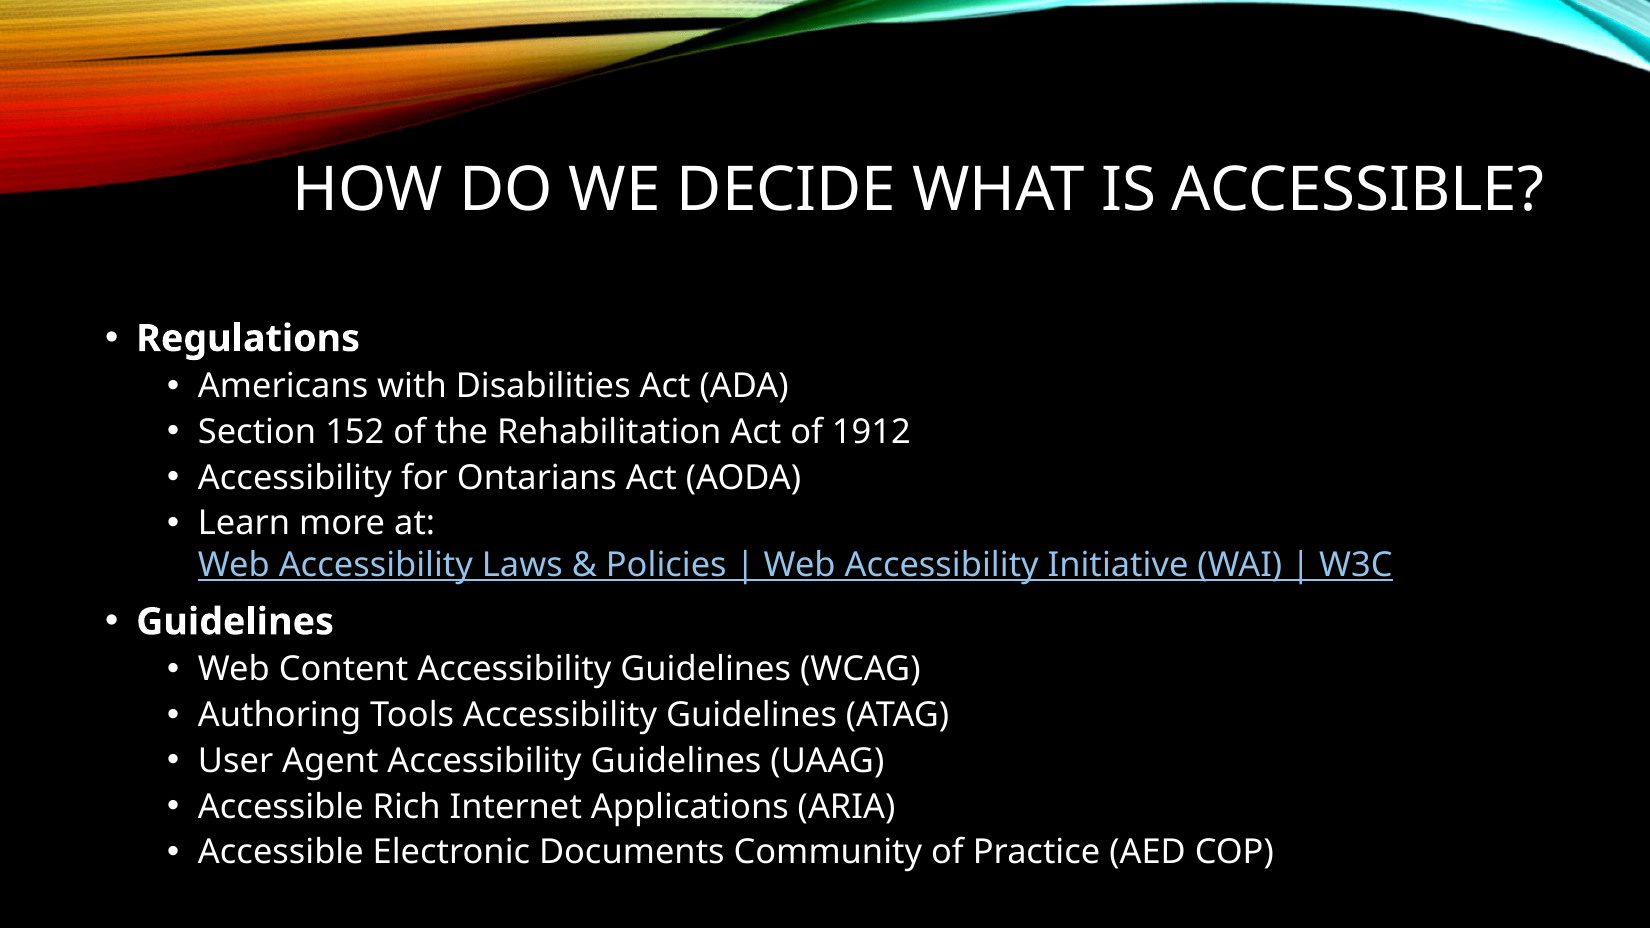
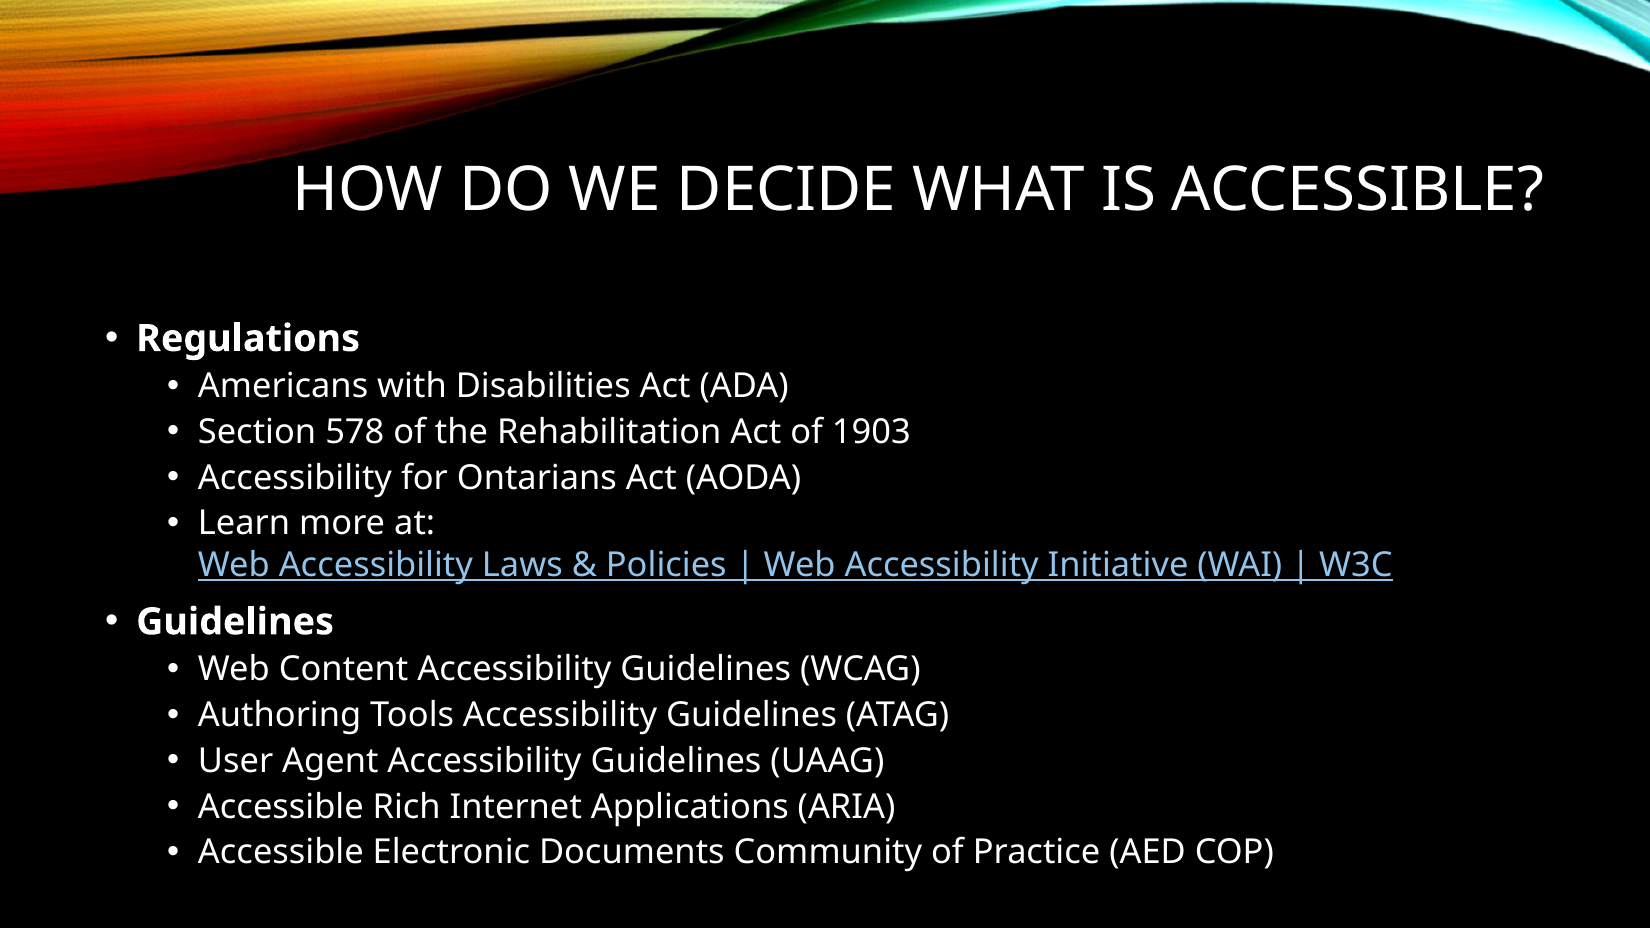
152: 152 -> 578
1912: 1912 -> 1903
